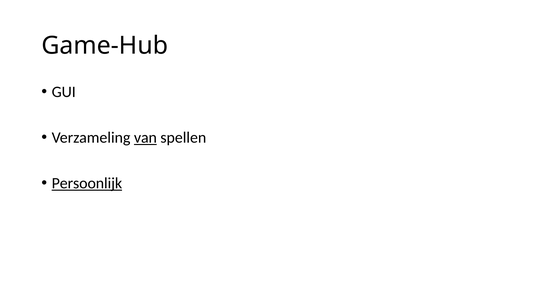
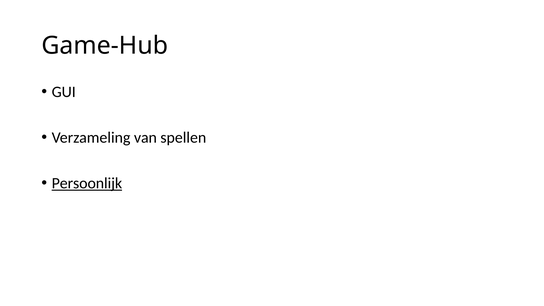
van underline: present -> none
